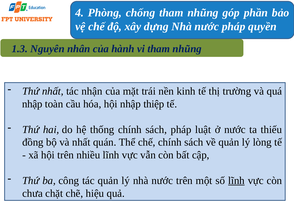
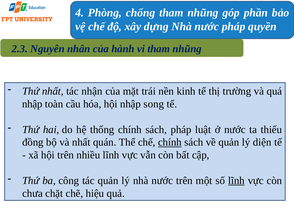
1.3: 1.3 -> 2.3
thiệp: thiệp -> song
chính at (170, 142) underline: none -> present
lòng: lòng -> diện
